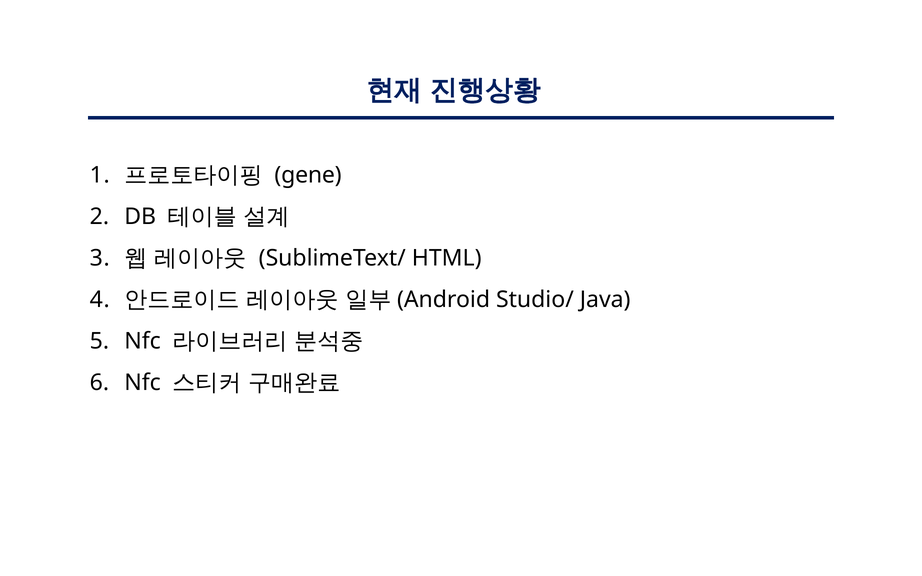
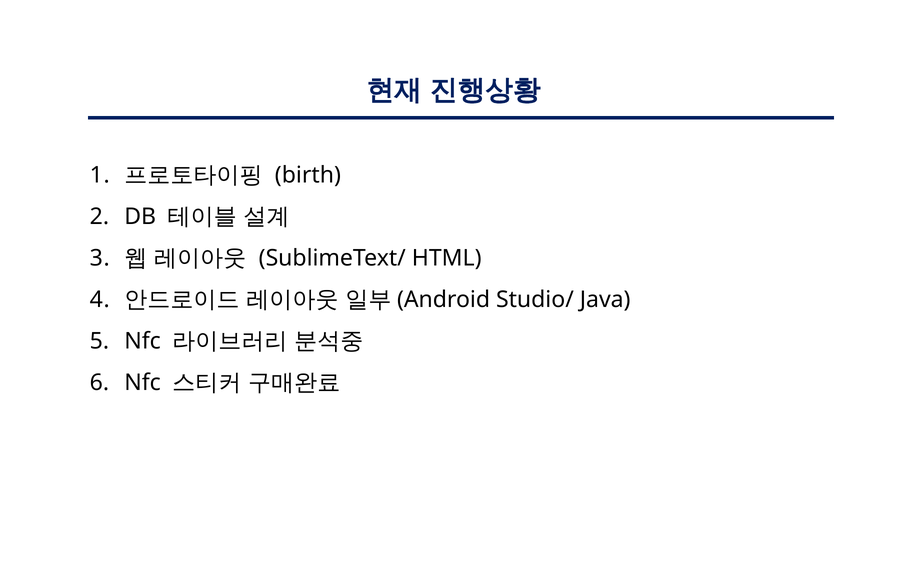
gene: gene -> birth
